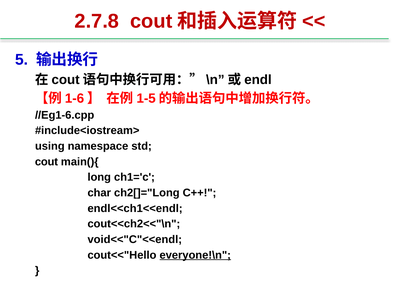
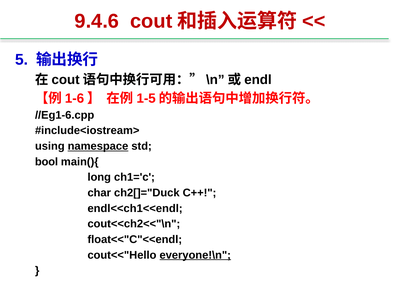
2.7.8: 2.7.8 -> 9.4.6
namespace underline: none -> present
cout at (46, 162): cout -> bool
ch2[]="Long: ch2[]="Long -> ch2[]="Duck
void<<"C"<<endl: void<<"C"<<endl -> float<<"C"<<endl
